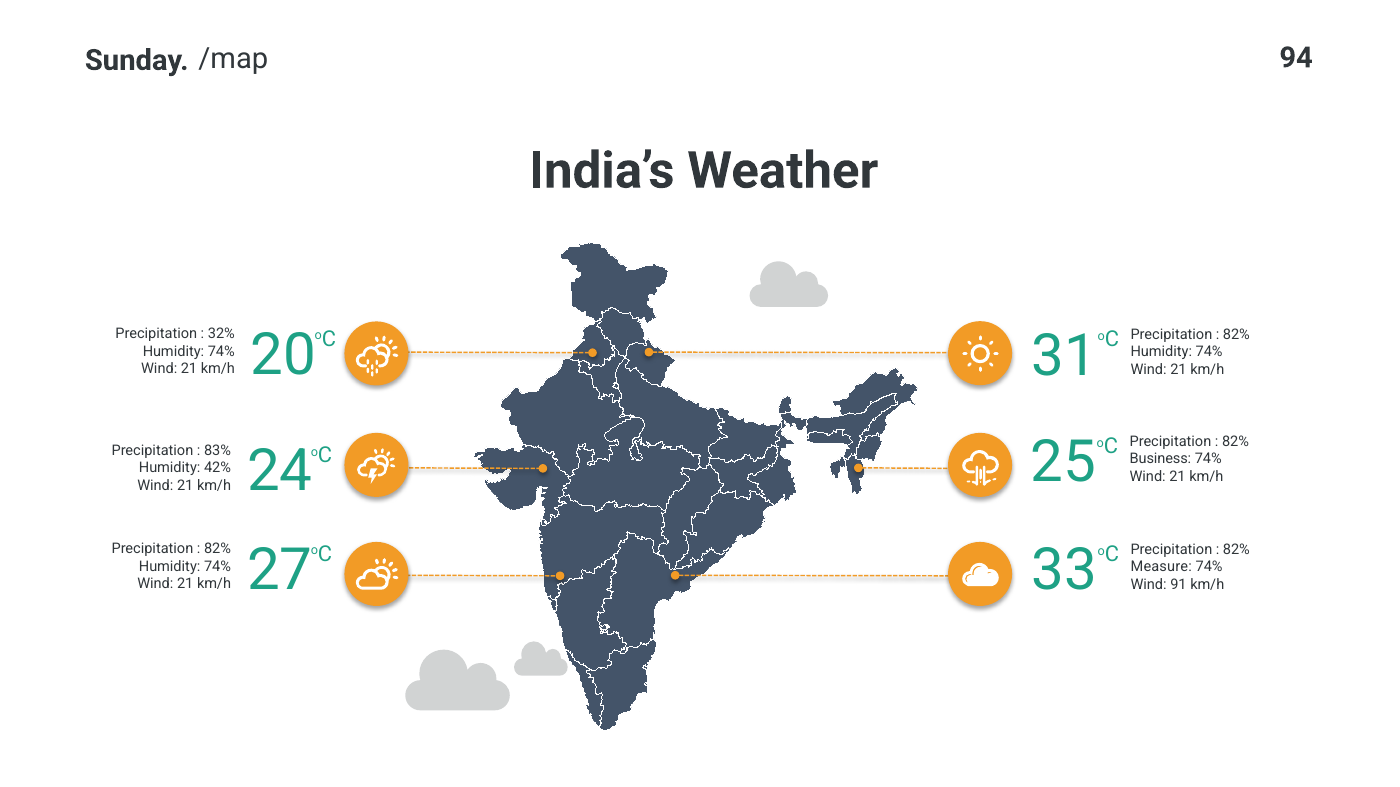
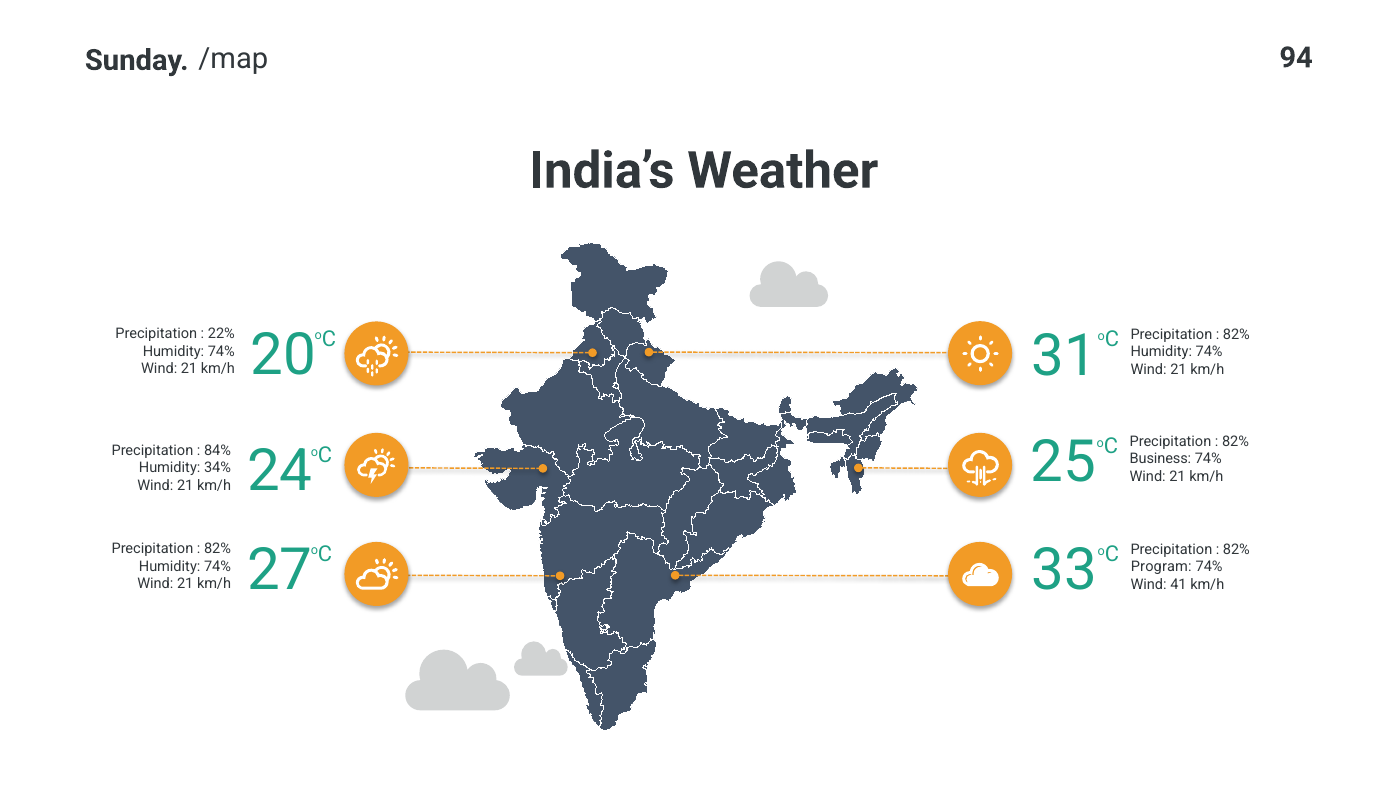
32%: 32% -> 22%
83%: 83% -> 84%
42%: 42% -> 34%
Measure: Measure -> Program
91: 91 -> 41
